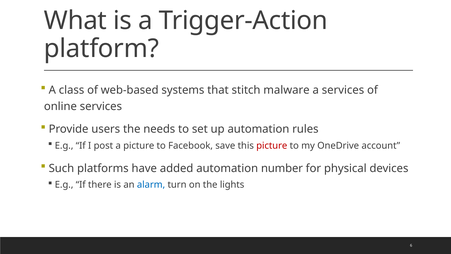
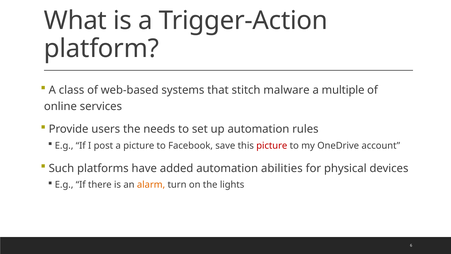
a services: services -> multiple
number: number -> abilities
alarm colour: blue -> orange
